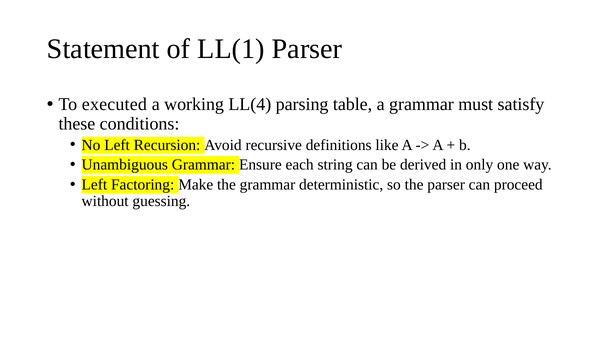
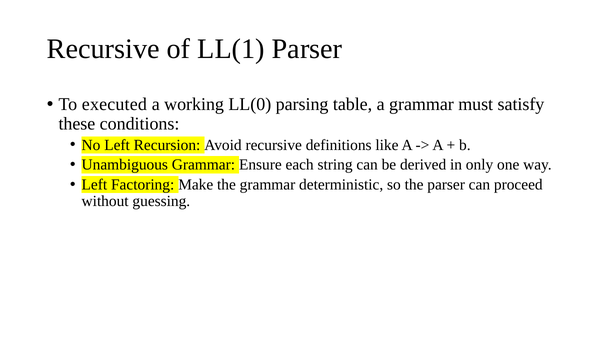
Statement at (103, 49): Statement -> Recursive
LL(4: LL(4 -> LL(0
